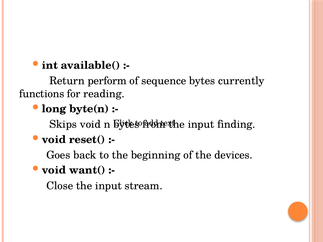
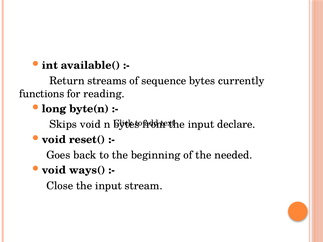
perform: perform -> streams
finding: finding -> declare
devices: devices -> needed
want(: want( -> ways(
